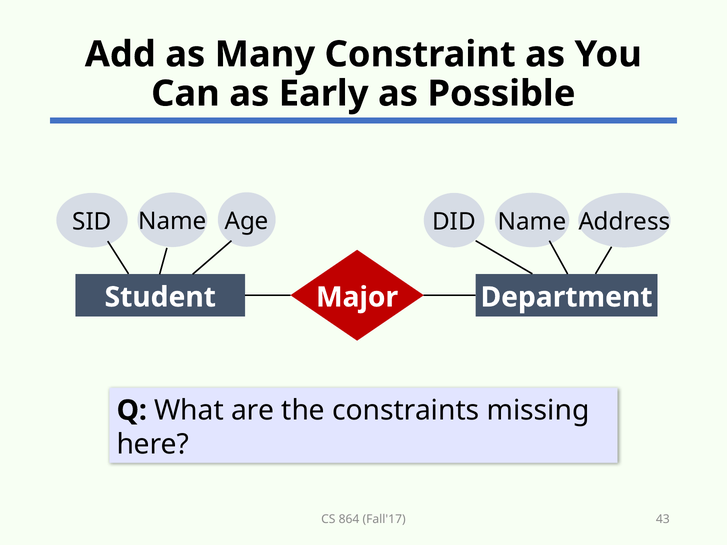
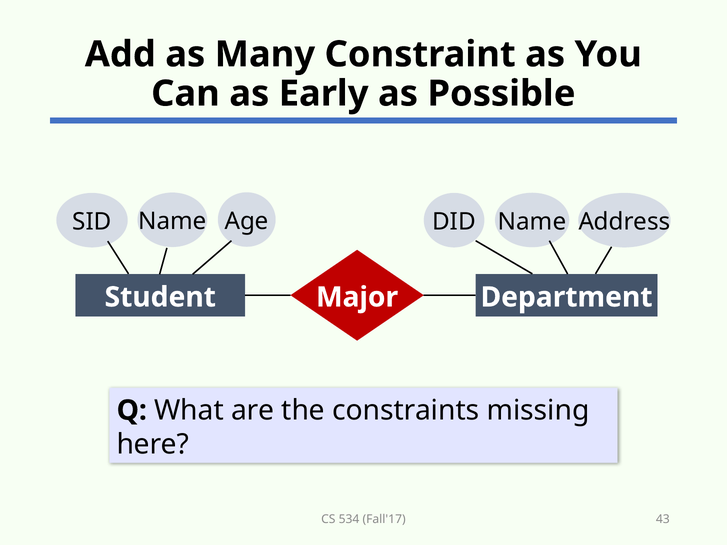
864: 864 -> 534
